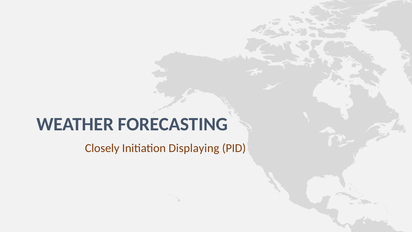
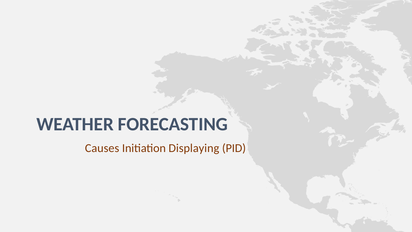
Closely: Closely -> Causes
